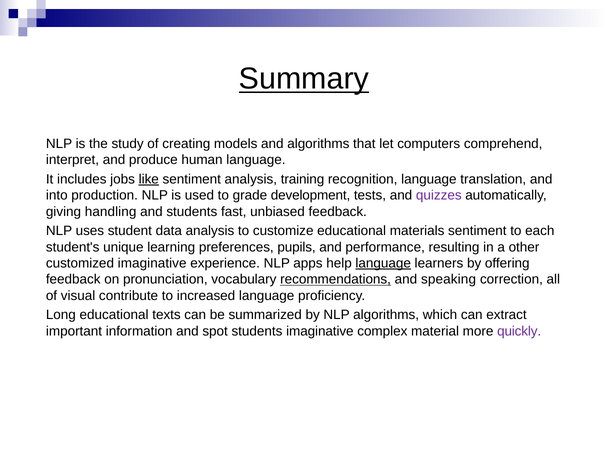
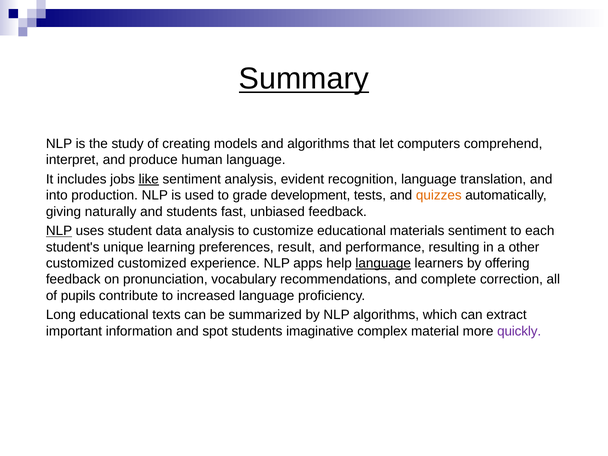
training: training -> evident
quizzes colour: purple -> orange
handling: handling -> naturally
NLP at (59, 231) underline: none -> present
pupils: pupils -> result
customized imaginative: imaginative -> customized
recommendations underline: present -> none
speaking: speaking -> complete
visual: visual -> pupils
